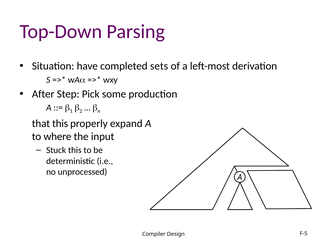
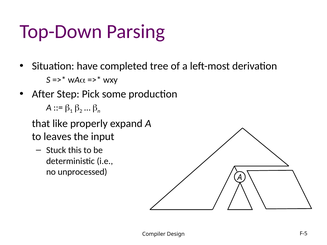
sets: sets -> tree
that this: this -> like
where: where -> leaves
